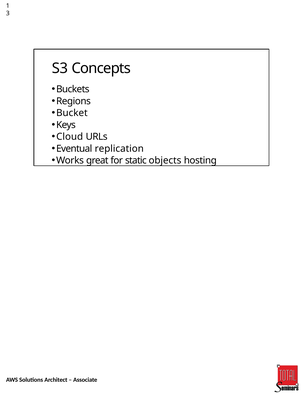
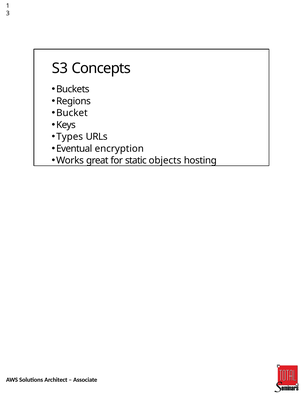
Cloud: Cloud -> Types
replication: replication -> encryption
